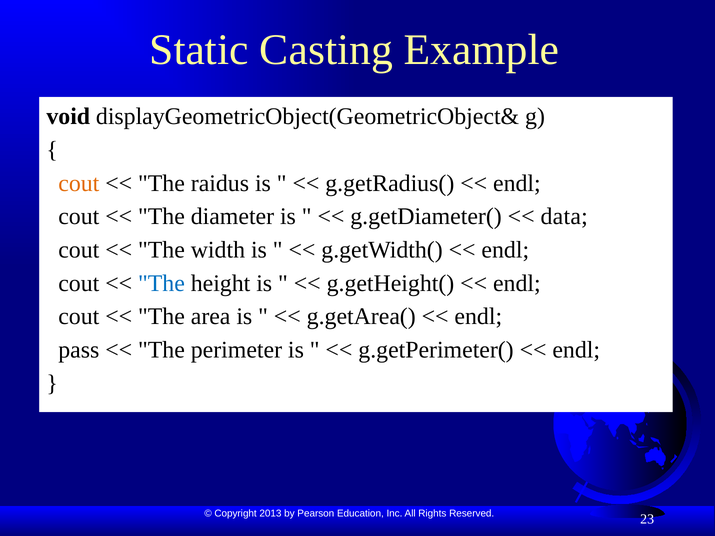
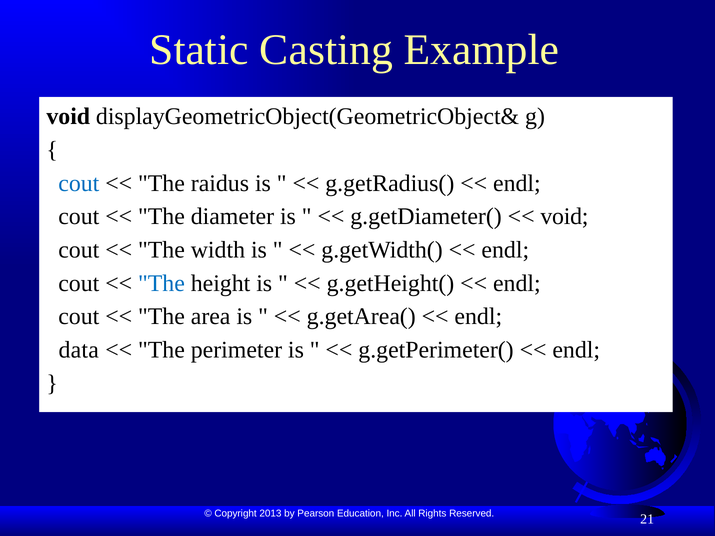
cout at (79, 183) colour: orange -> blue
data at (564, 217): data -> void
pass: pass -> data
23: 23 -> 21
